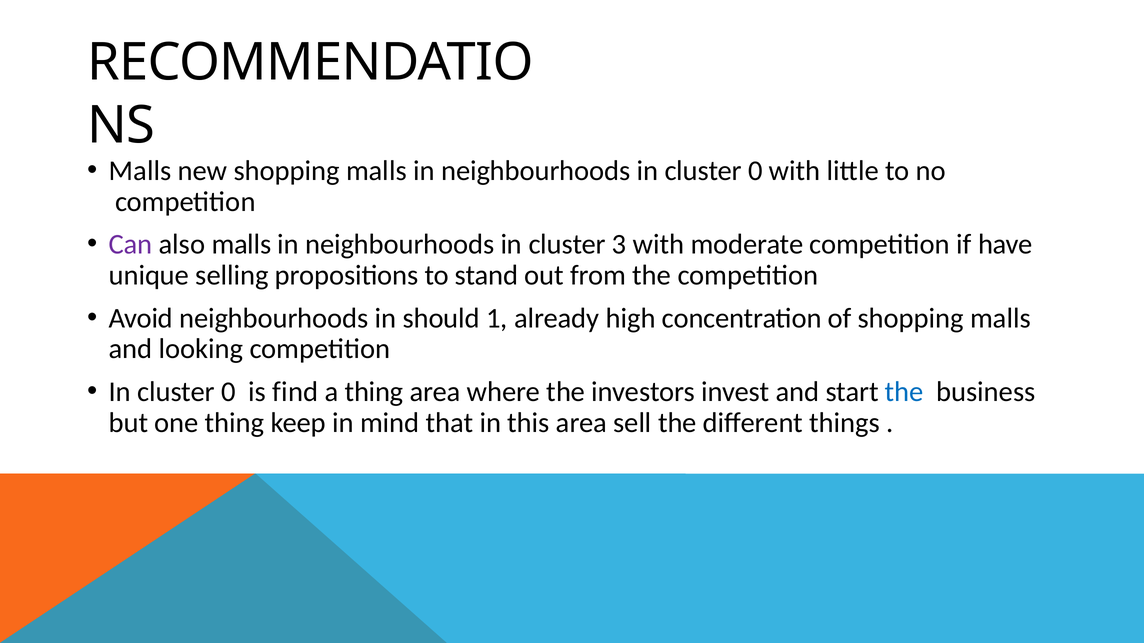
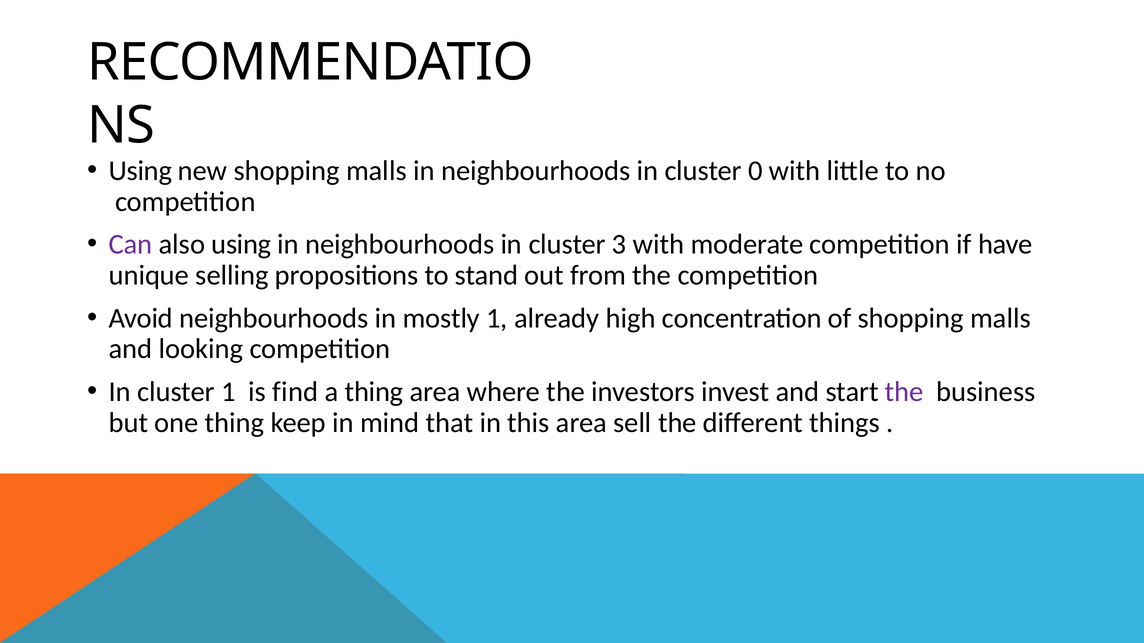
Malls at (140, 171): Malls -> Using
also malls: malls -> using
should: should -> mostly
0 at (228, 392): 0 -> 1
the at (904, 392) colour: blue -> purple
